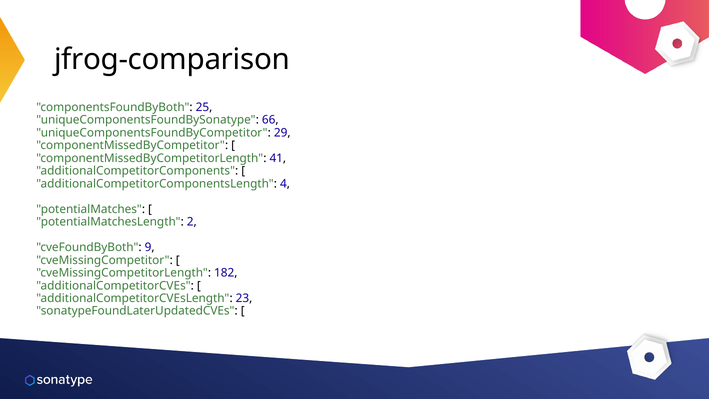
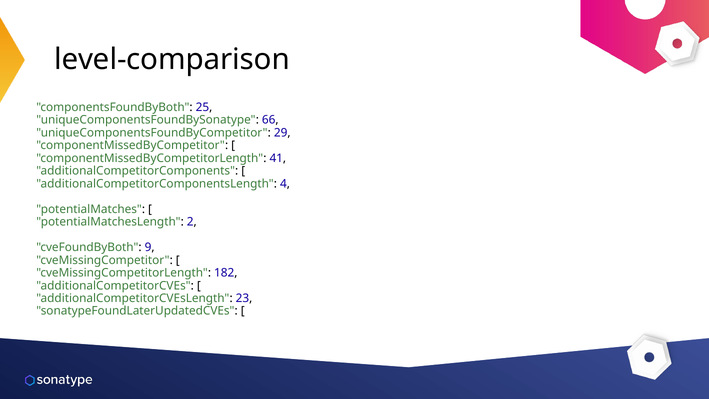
jfrog-comparison: jfrog-comparison -> level-comparison
